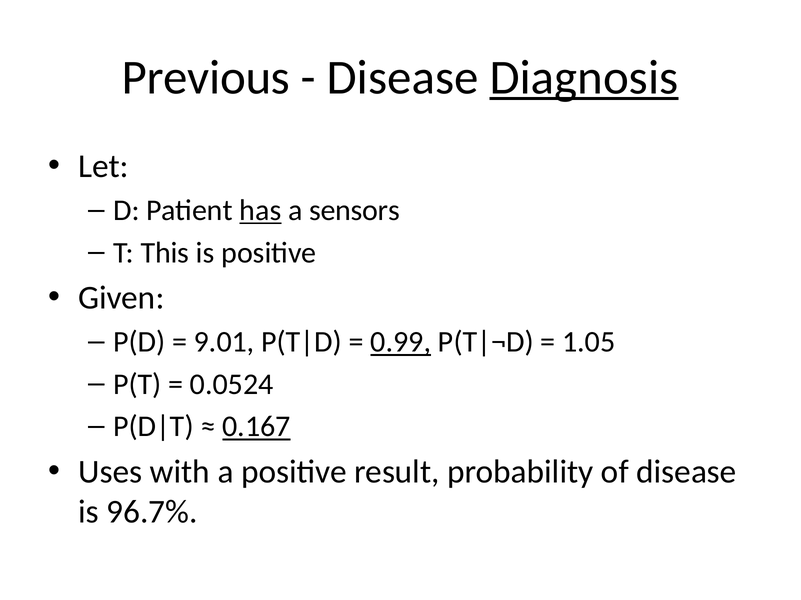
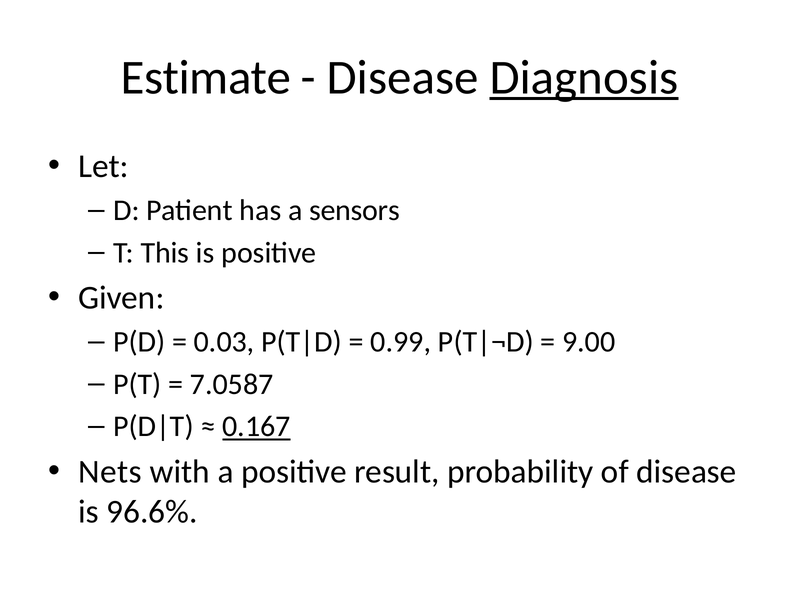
Previous: Previous -> Estimate
has underline: present -> none
9.01: 9.01 -> 0.03
0.99 underline: present -> none
1.05: 1.05 -> 9.00
0.0524: 0.0524 -> 7.0587
Uses: Uses -> Nets
96.7%: 96.7% -> 96.6%
